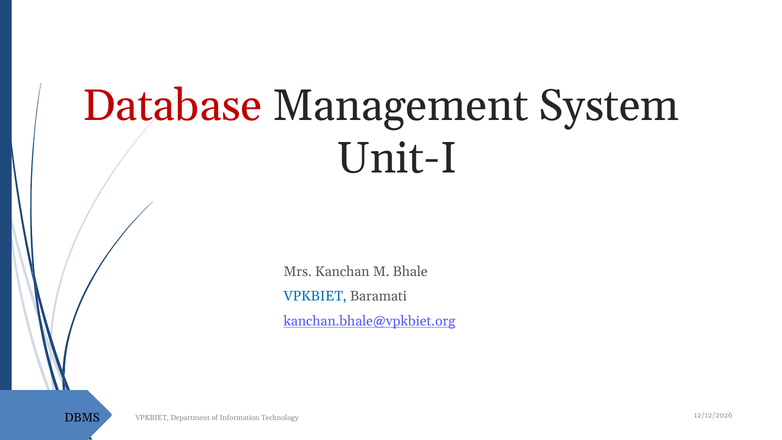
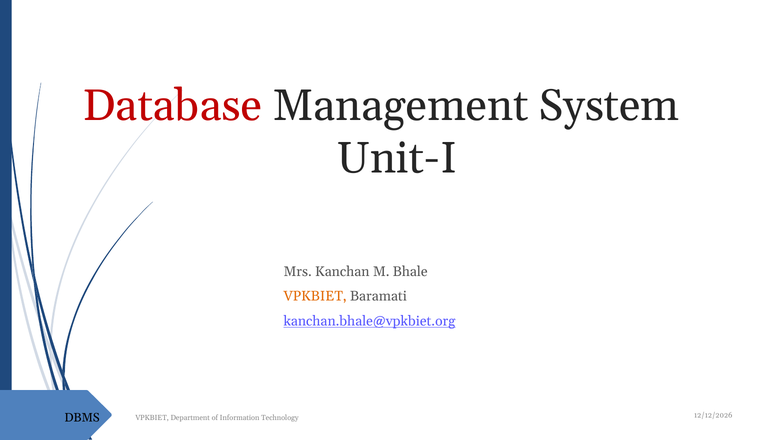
VPKBIET at (315, 296) colour: blue -> orange
